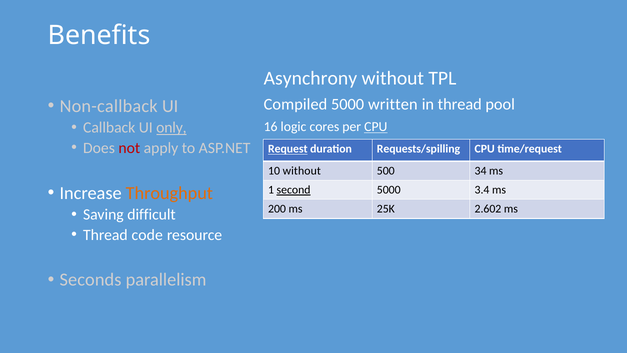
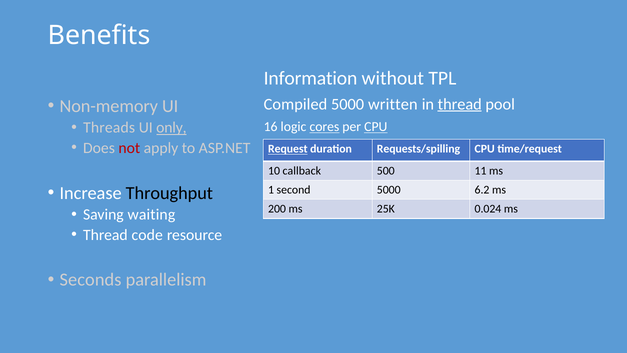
Asynchrony: Asynchrony -> Information
Non-callback: Non-callback -> Non-memory
thread at (460, 104) underline: none -> present
Callback: Callback -> Threads
cores underline: none -> present
10 without: without -> callback
34: 34 -> 11
Throughput colour: orange -> black
second underline: present -> none
3.4: 3.4 -> 6.2
2.602: 2.602 -> 0.024
difficult: difficult -> waiting
